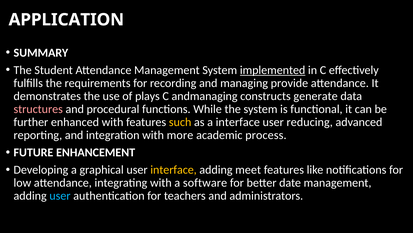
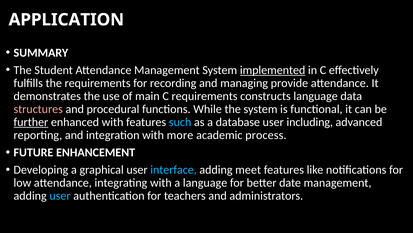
plays: plays -> main
C andmanaging: andmanaging -> requirements
constructs generate: generate -> language
further underline: none -> present
such colour: yellow -> light blue
a interface: interface -> database
reducing: reducing -> including
interface at (174, 169) colour: yellow -> light blue
a software: software -> language
